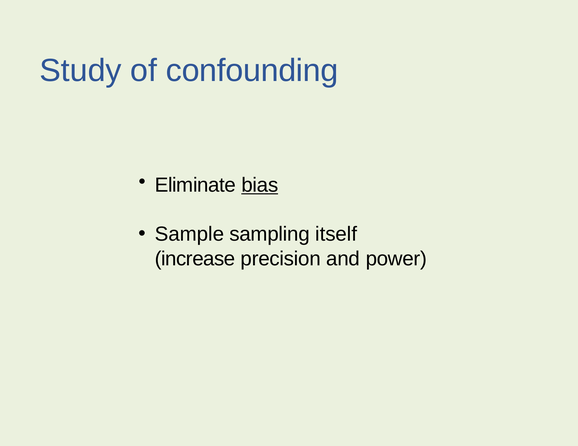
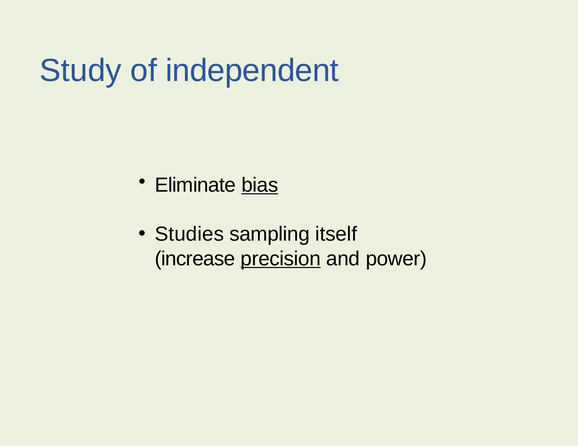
confounding: confounding -> independent
Sample: Sample -> Studies
precision underline: none -> present
